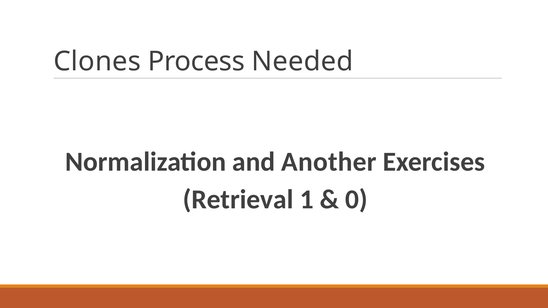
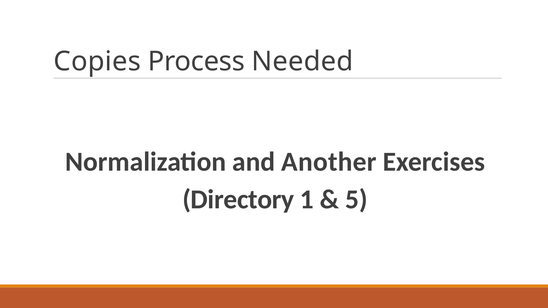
Clones: Clones -> Copies
Retrieval: Retrieval -> Directory
0: 0 -> 5
